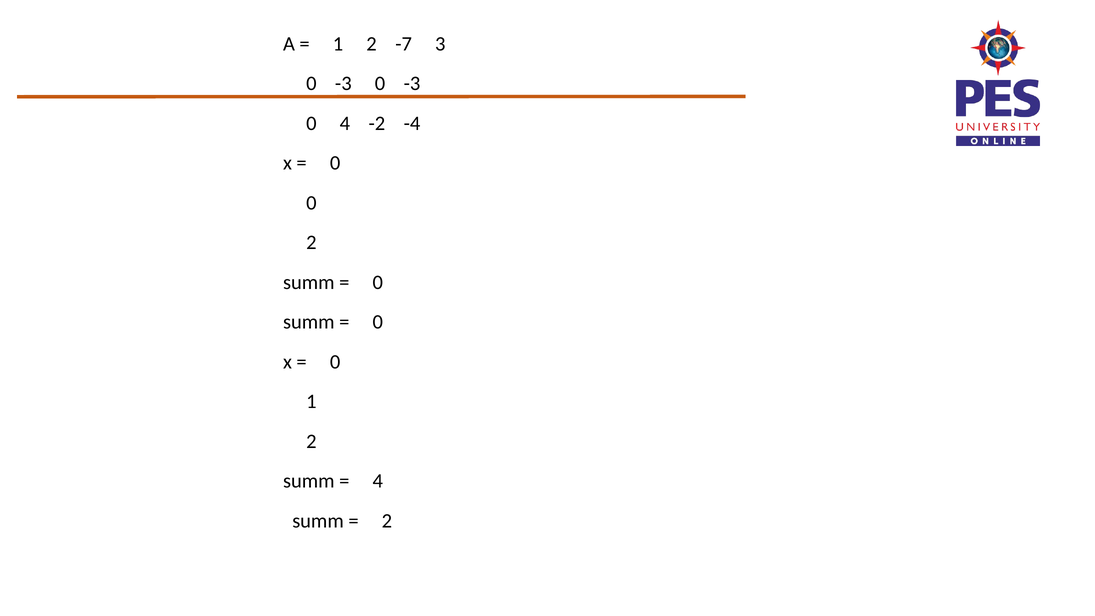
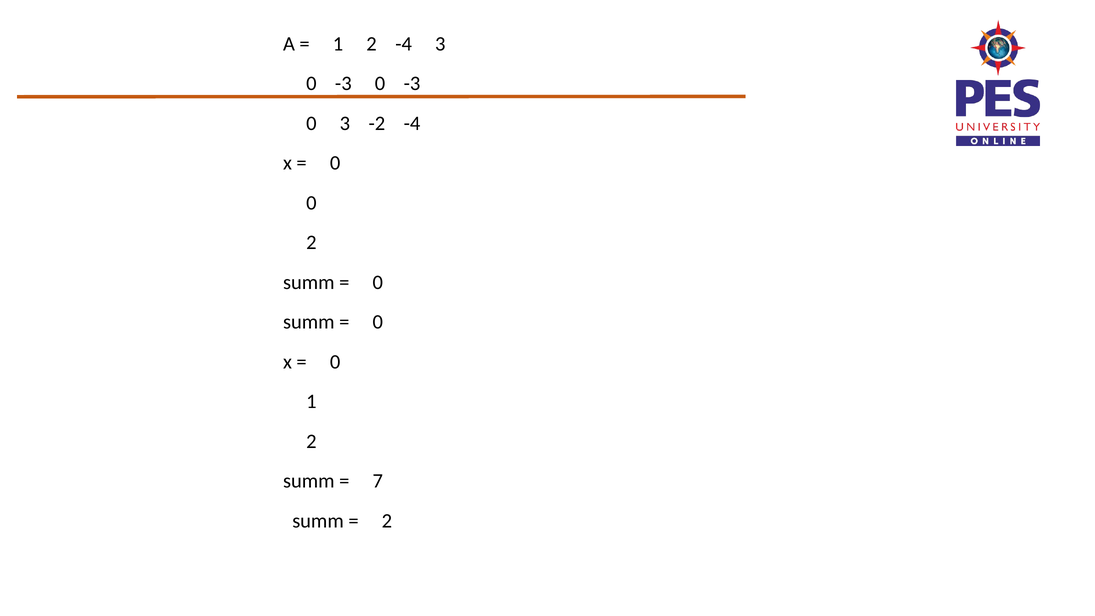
2 -7: -7 -> -4
0 4: 4 -> 3
4 at (378, 481): 4 -> 7
